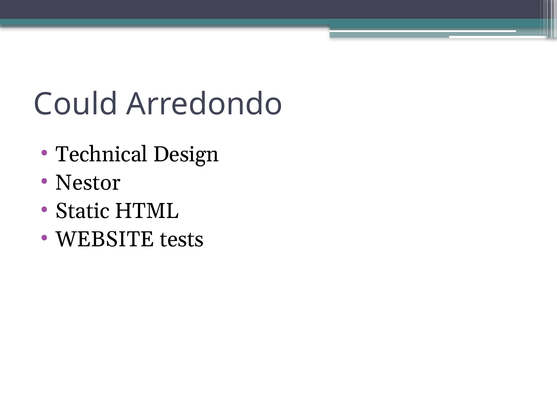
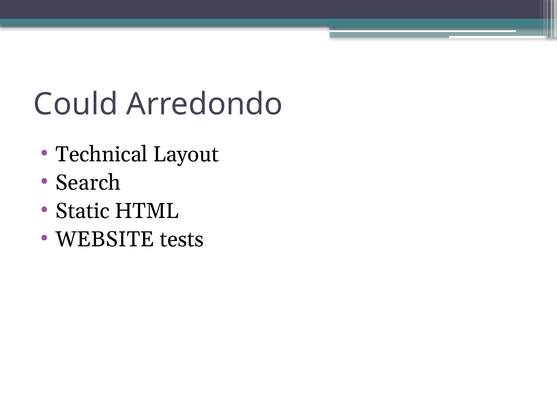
Design: Design -> Layout
Nestor: Nestor -> Search
